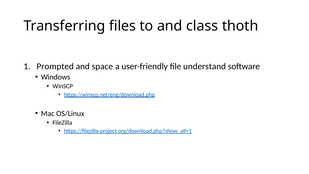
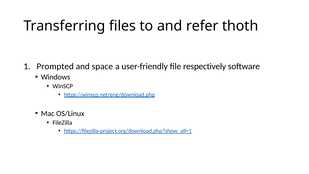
class: class -> refer
understand: understand -> respectively
